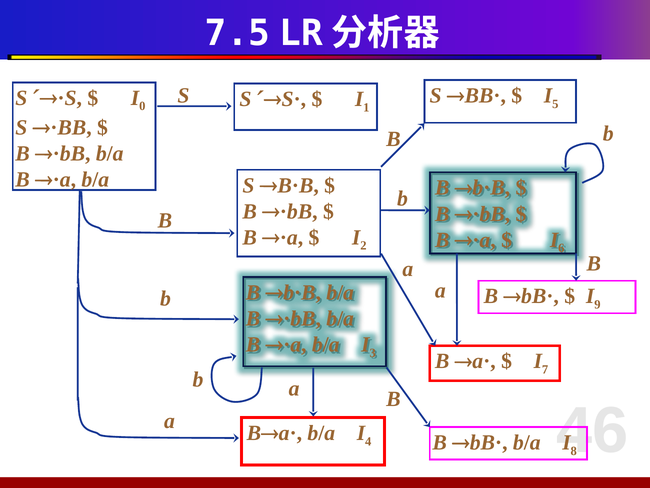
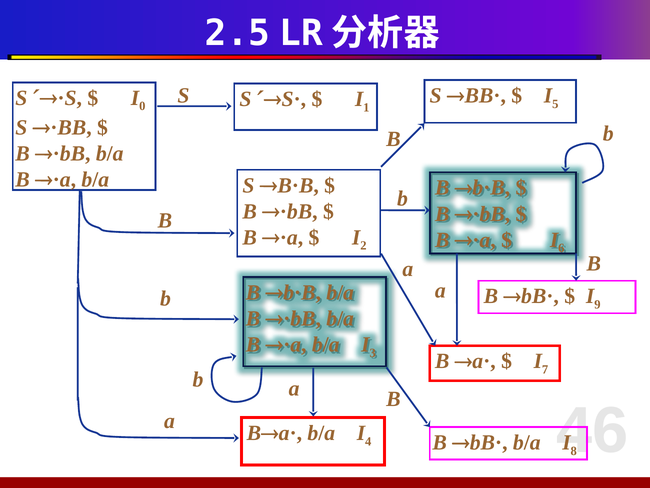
7.5: 7.5 -> 2.5
